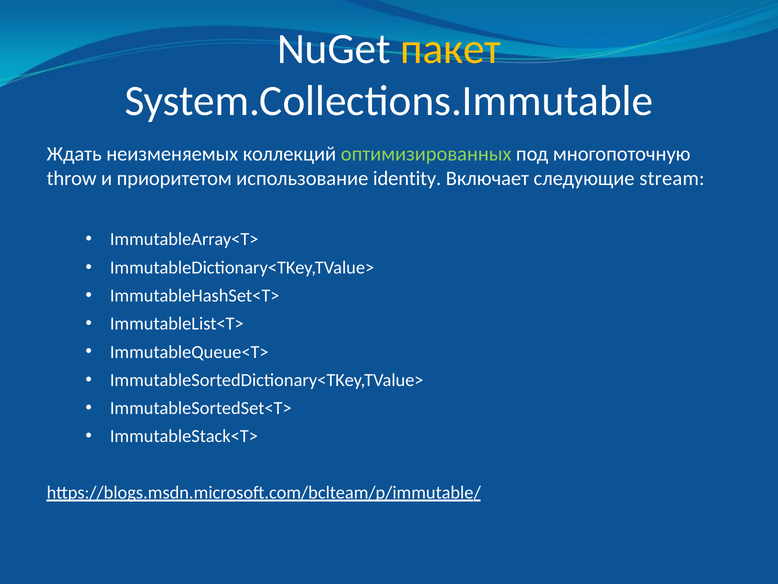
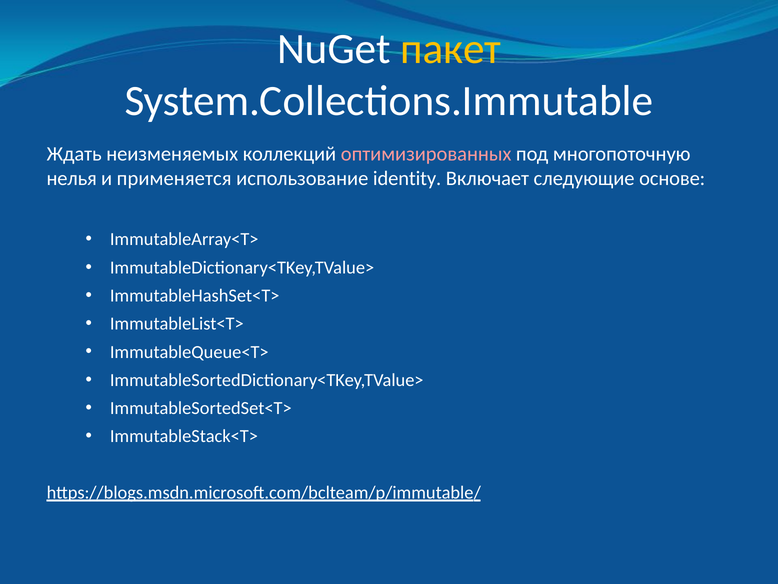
оптимизированных colour: light green -> pink
throw: throw -> нелья
приоритетом: приоритетом -> применяется
stream: stream -> основе
